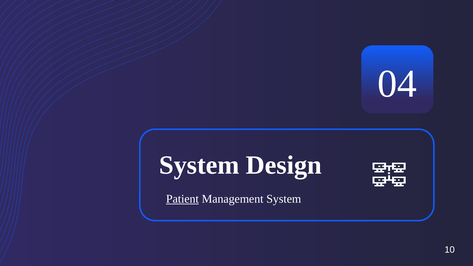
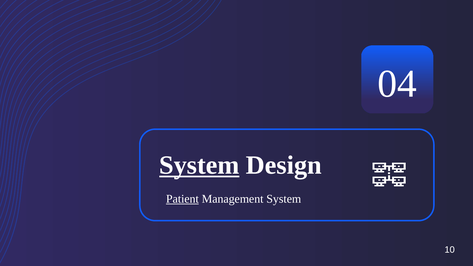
System at (199, 165) underline: none -> present
